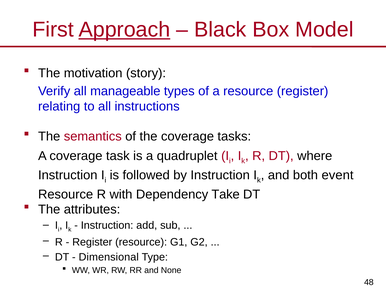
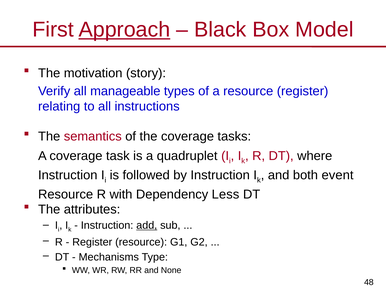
Take: Take -> Less
add underline: none -> present
Dimensional: Dimensional -> Mechanisms
